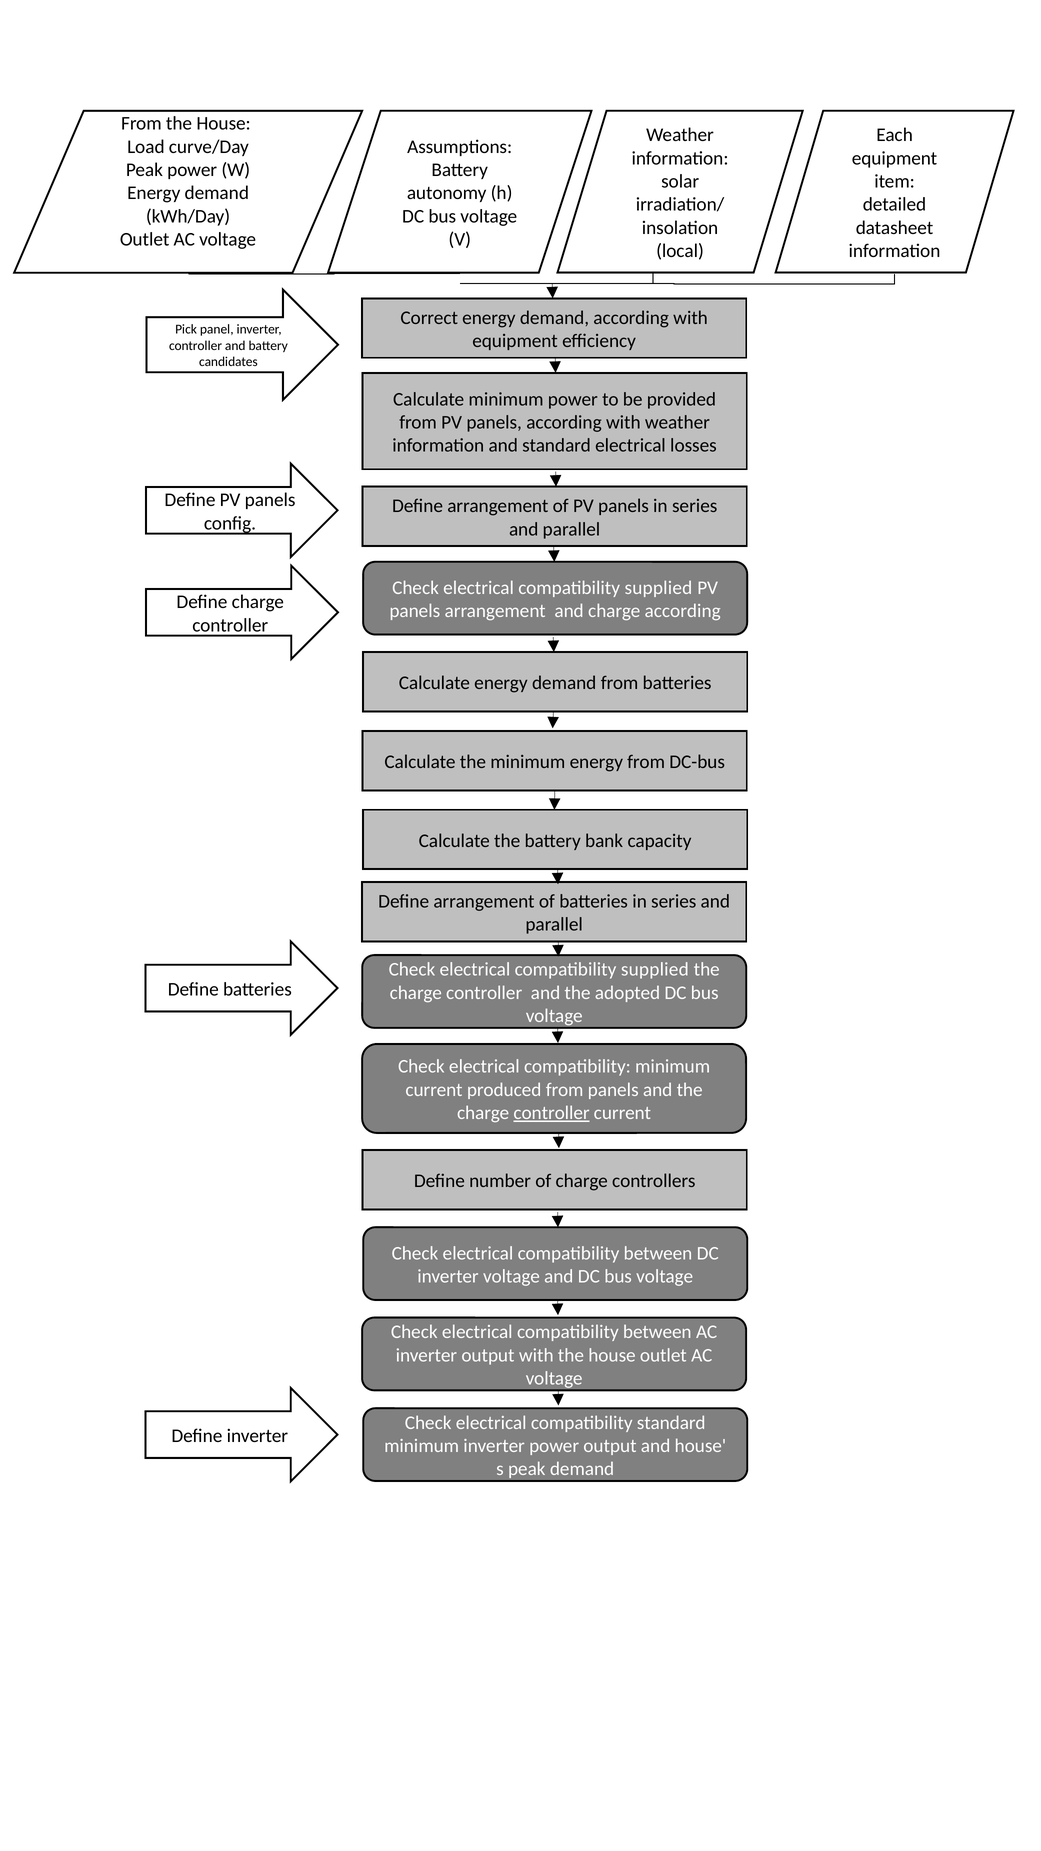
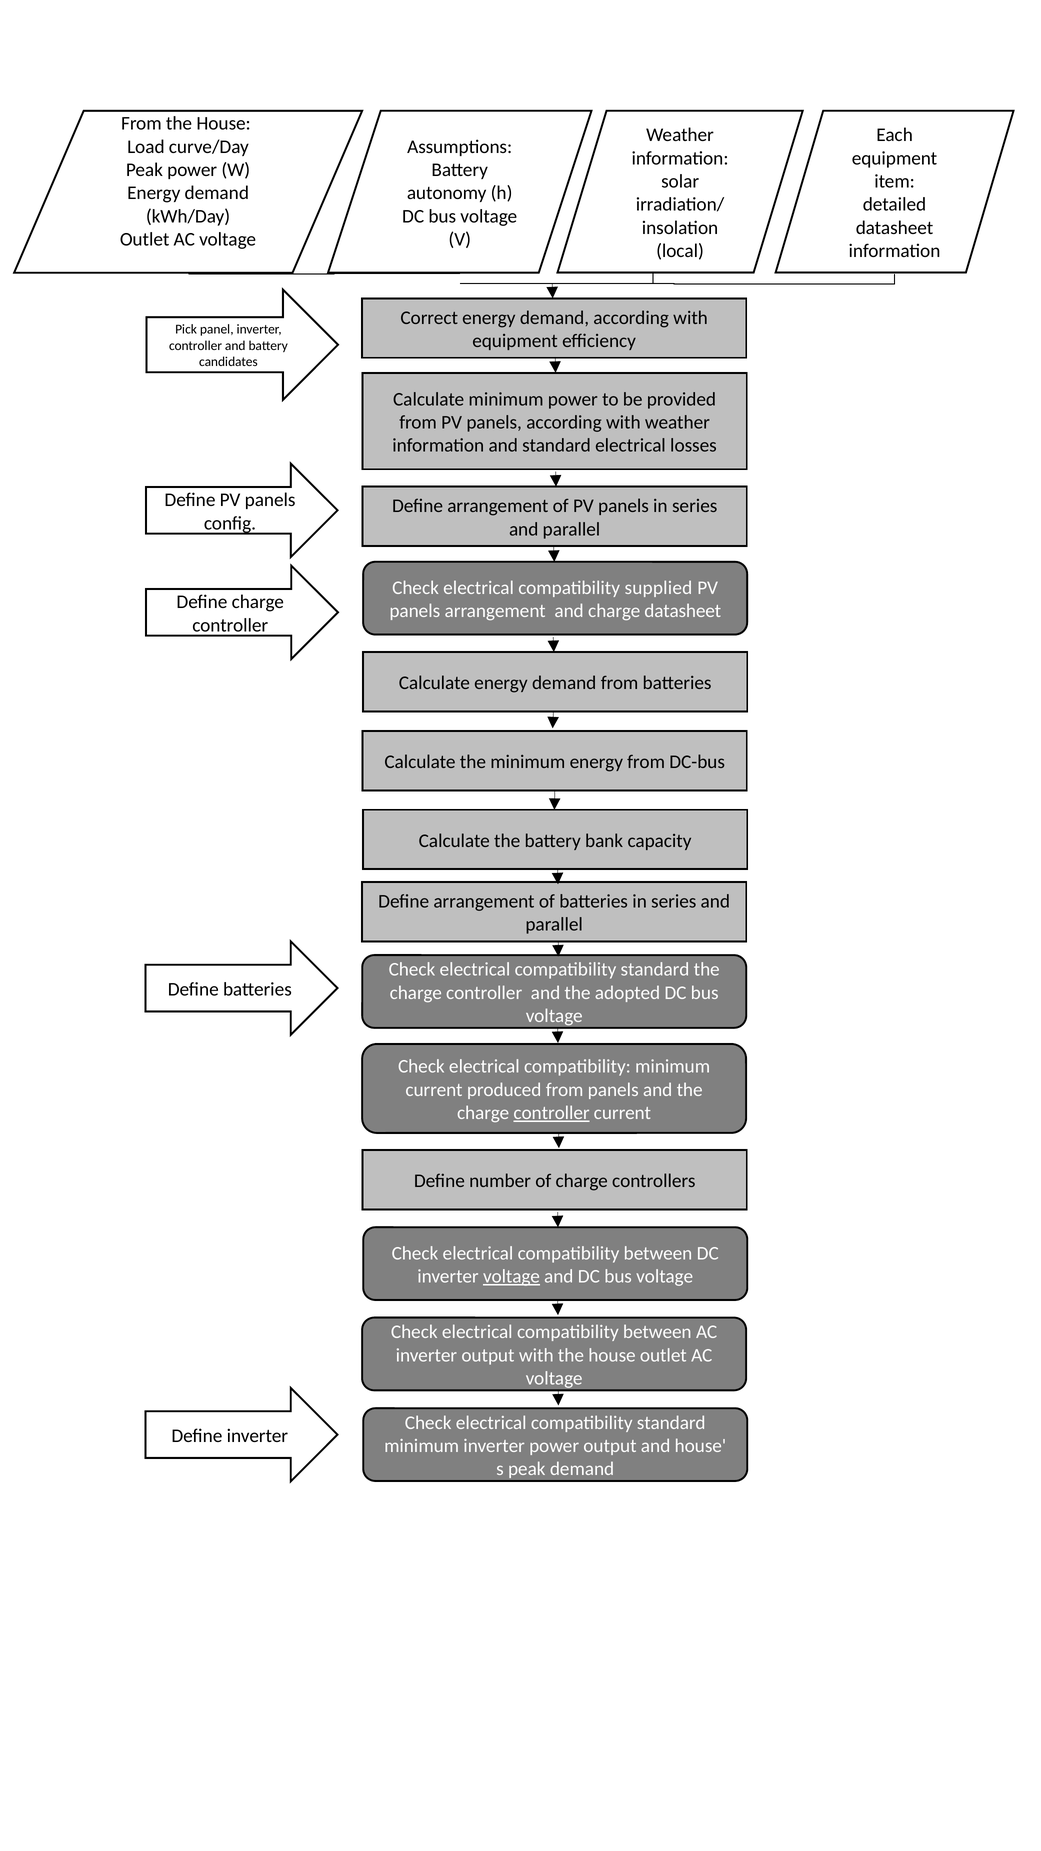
charge according: according -> datasheet
supplied at (655, 969): supplied -> standard
voltage at (511, 1276) underline: none -> present
